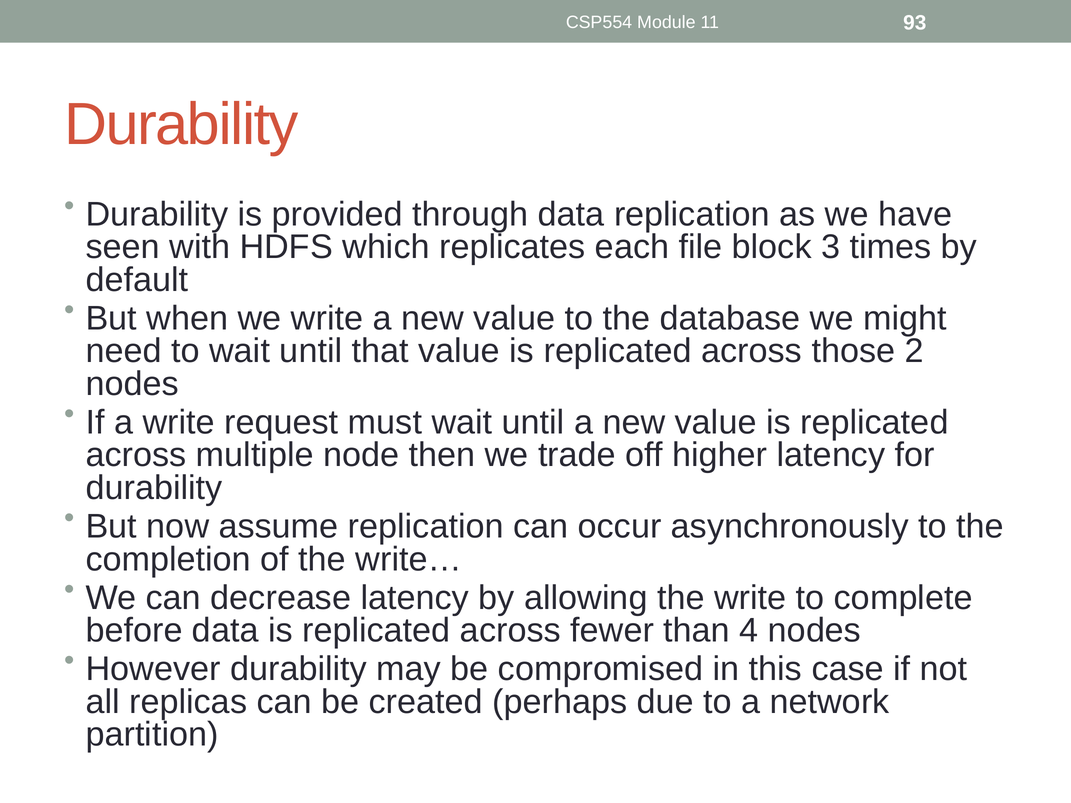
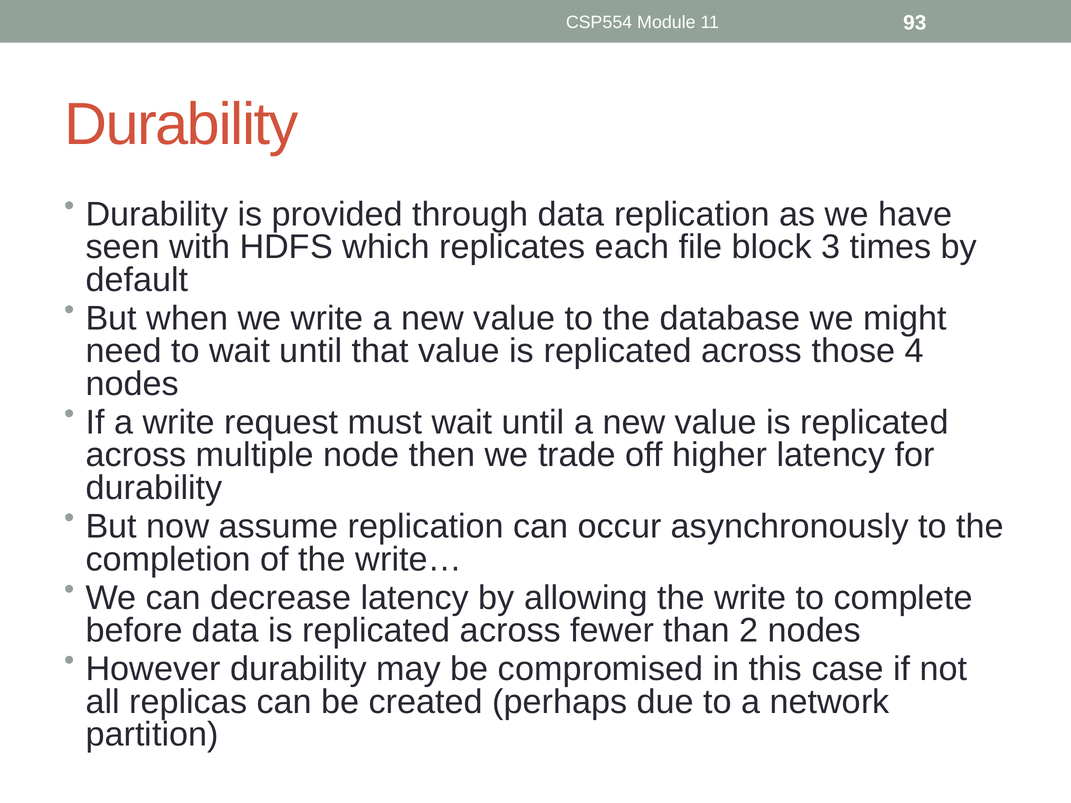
2: 2 -> 4
4: 4 -> 2
